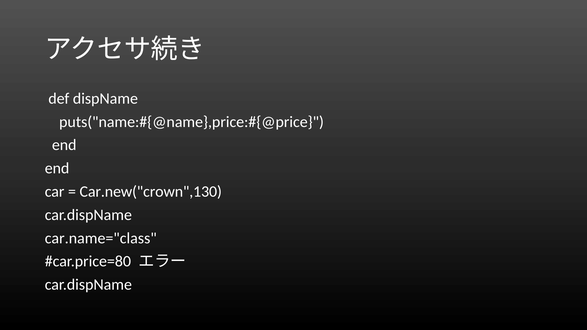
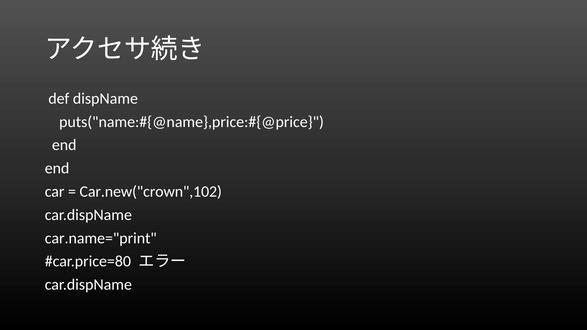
Car.new("crown",130: Car.new("crown",130 -> Car.new("crown",102
car.name="class: car.name="class -> car.name="print
